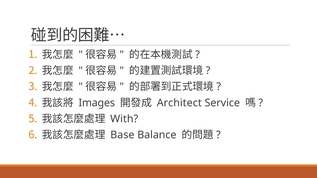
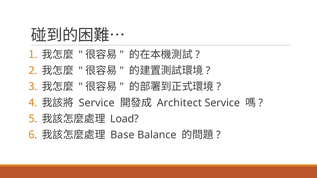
Images at (97, 103): Images -> Service
With: With -> Load
